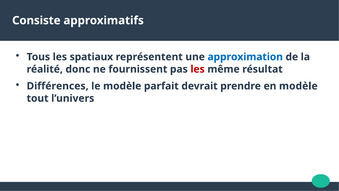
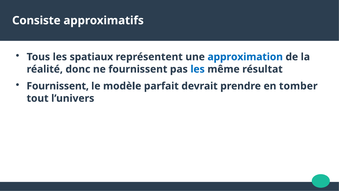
les at (198, 69) colour: red -> blue
Différences at (58, 86): Différences -> Fournissent
en modèle: modèle -> tomber
